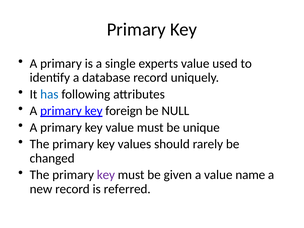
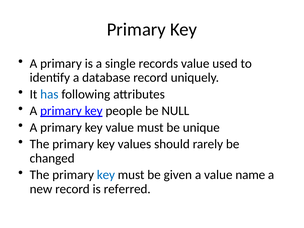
experts: experts -> records
foreign: foreign -> people
key at (106, 175) colour: purple -> blue
